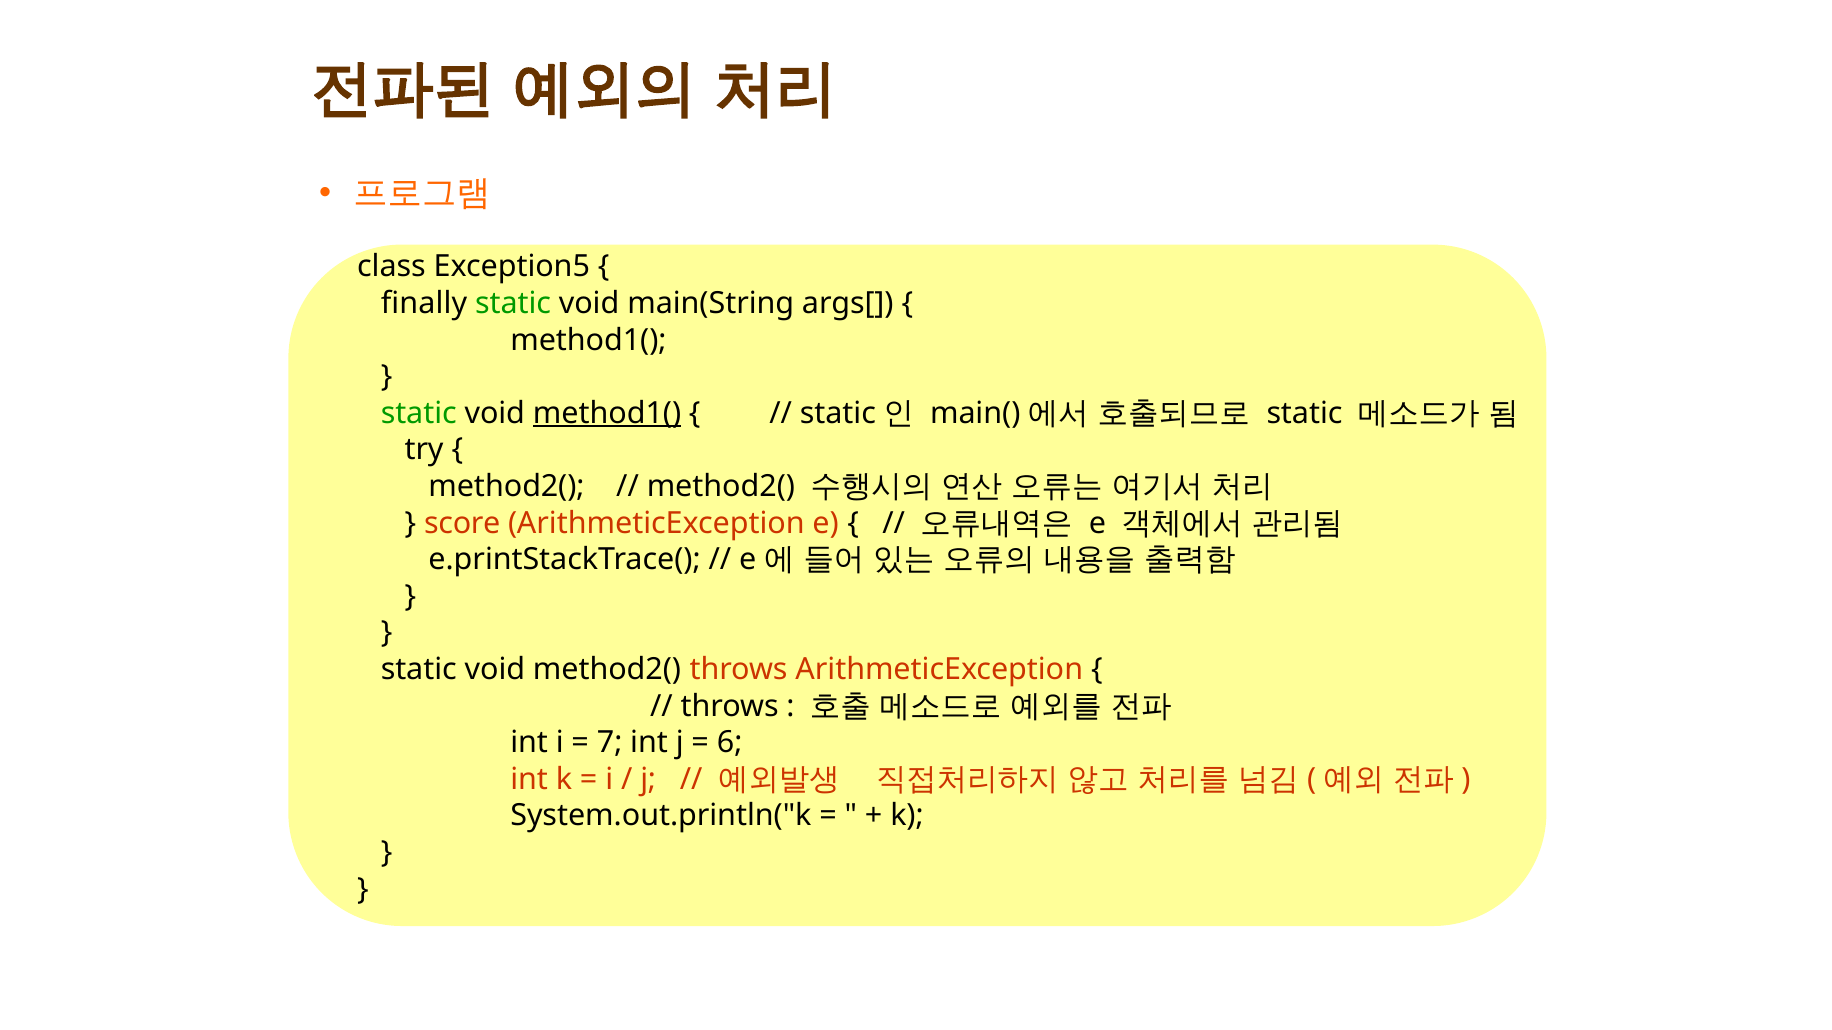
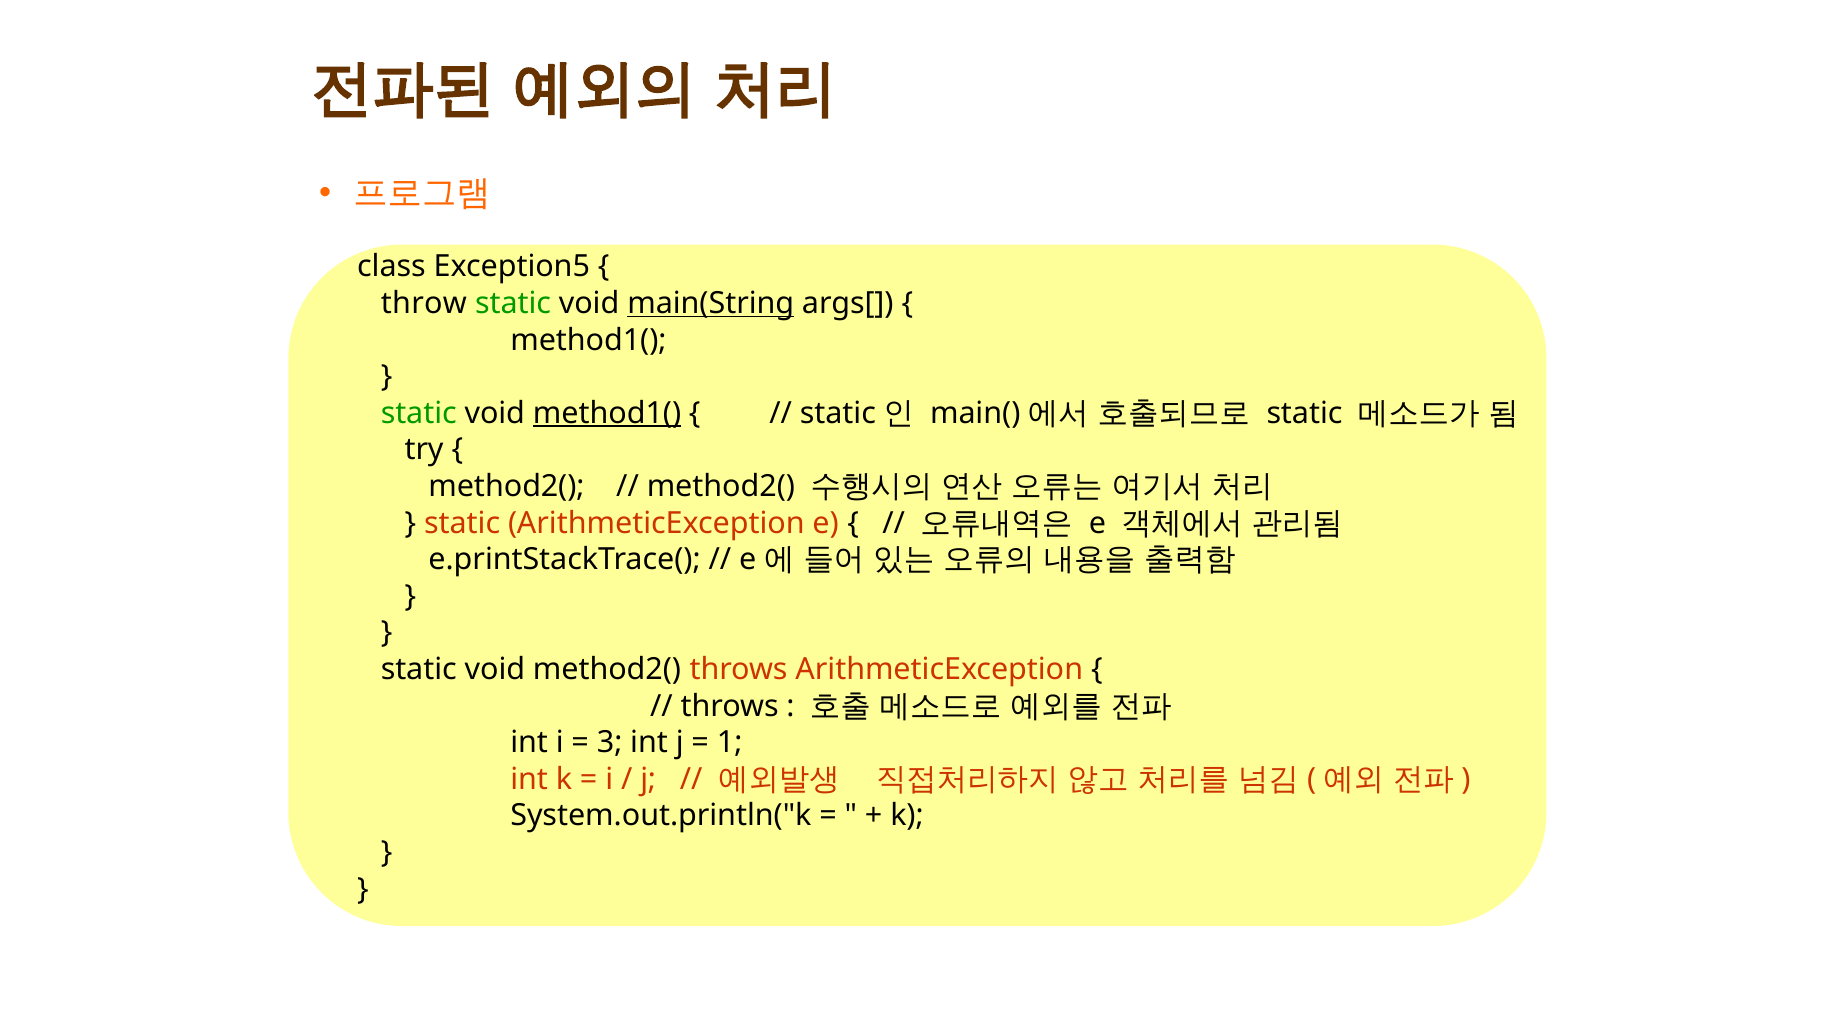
finally: finally -> throw
main(String underline: none -> present
score at (462, 523): score -> static
7: 7 -> 3
6: 6 -> 1
